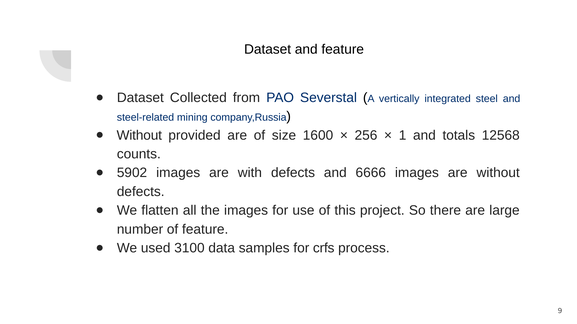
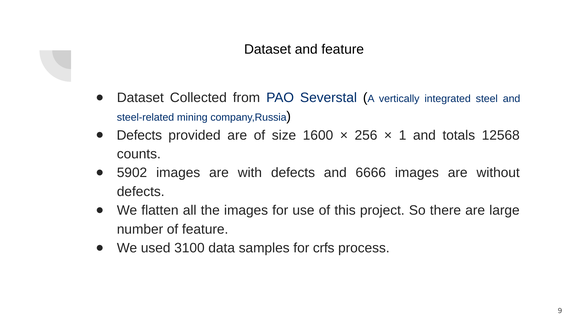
Without at (139, 135): Without -> Defects
